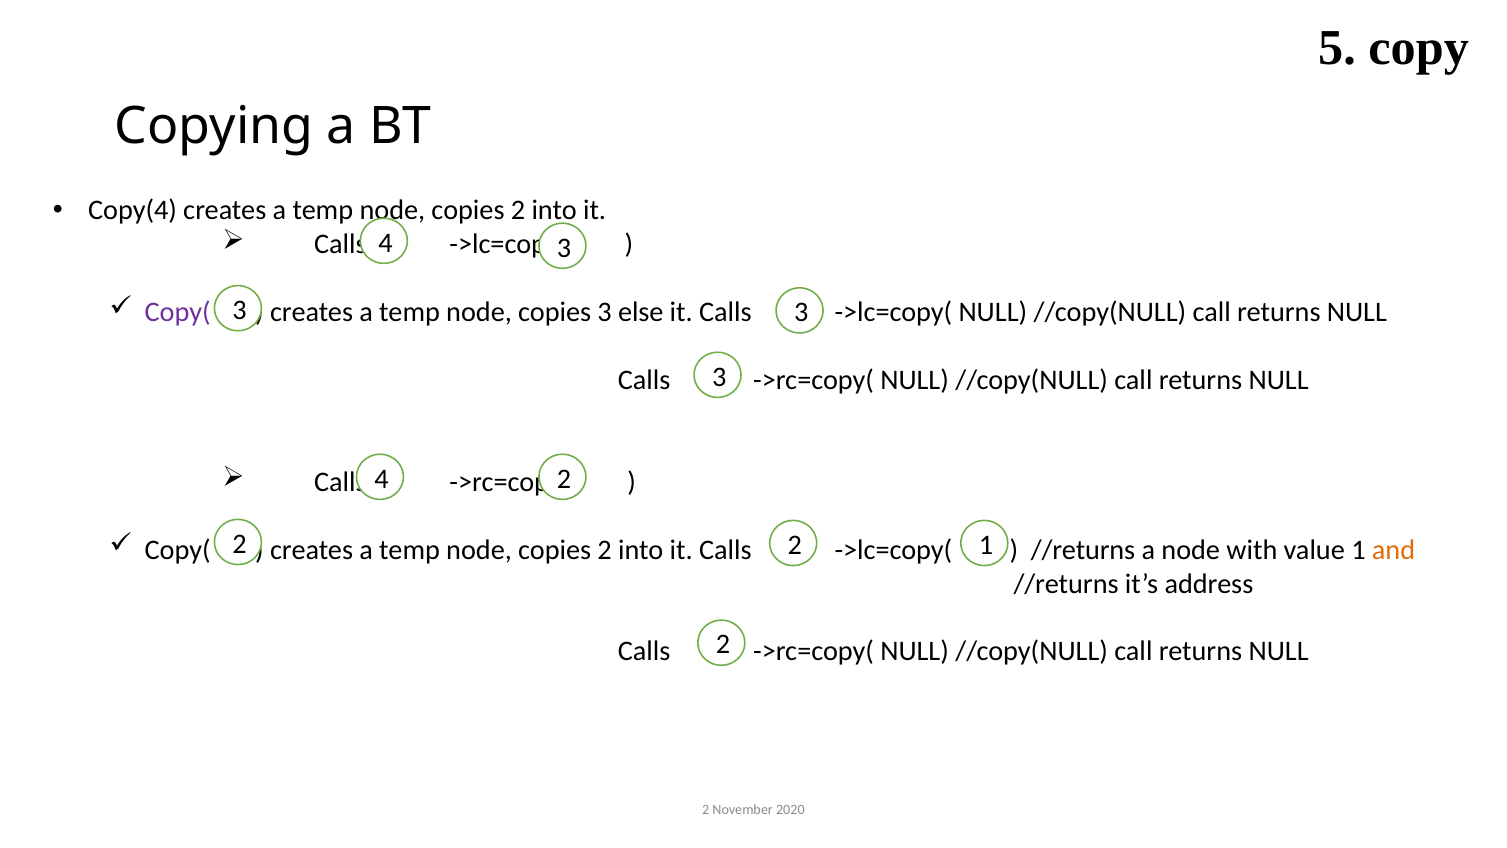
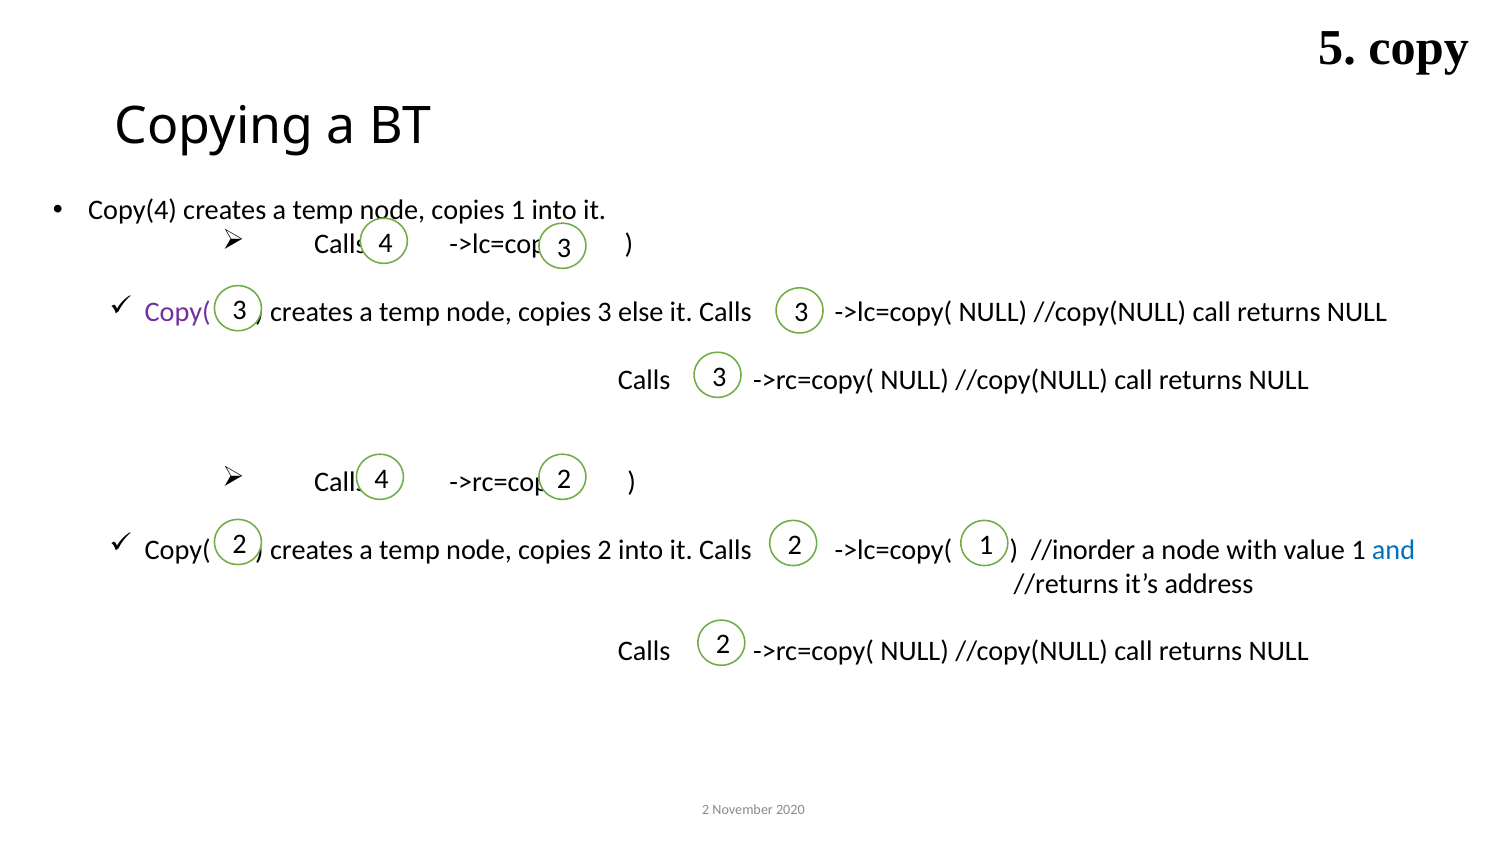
2 at (518, 211): 2 -> 1
//returns at (1083, 550): //returns -> //inorder
and colour: orange -> blue
